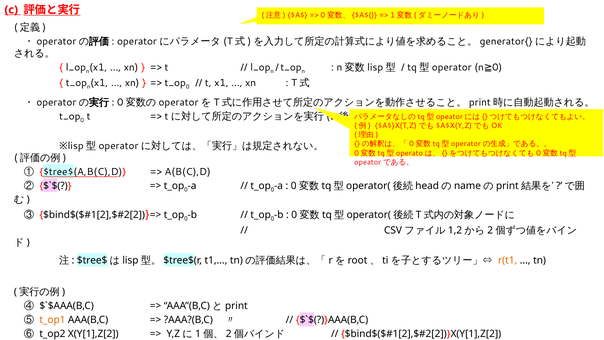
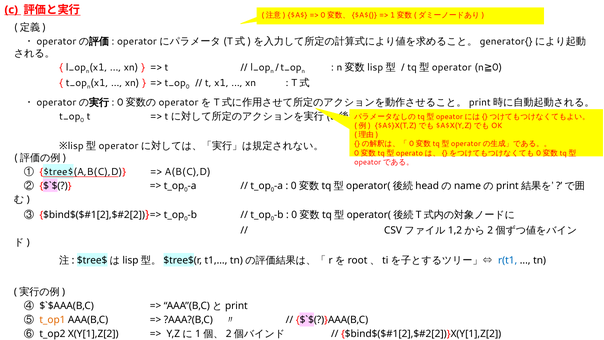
r(t1 colour: orange -> blue
